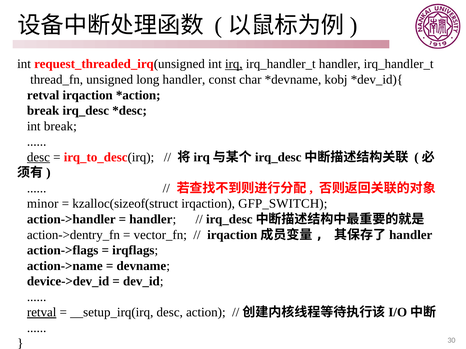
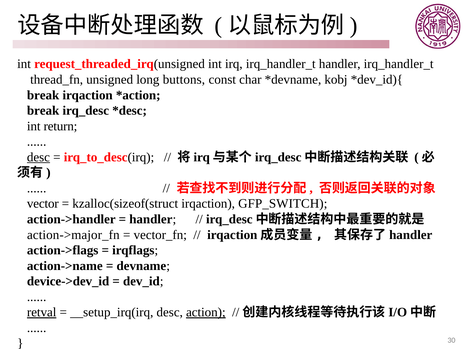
irq underline: present -> none
long handler: handler -> buttons
retval at (43, 95): retval -> break
int break: break -> return
minor: minor -> vector
action->dentry_fn: action->dentry_fn -> action->major_fn
action underline: none -> present
